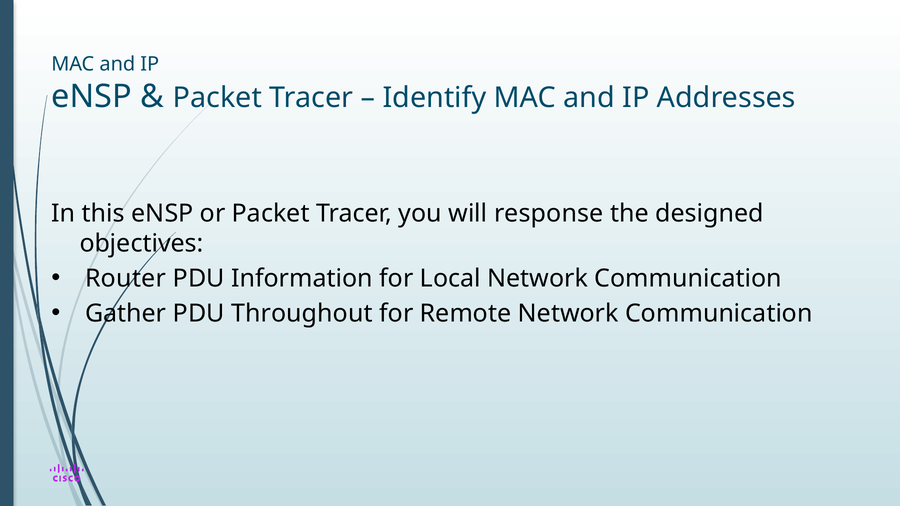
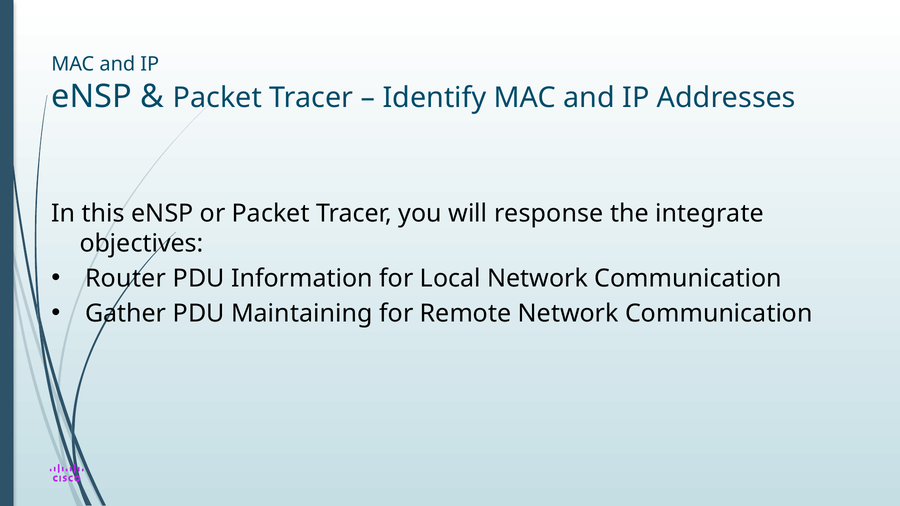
designed: designed -> integrate
Throughout: Throughout -> Maintaining
